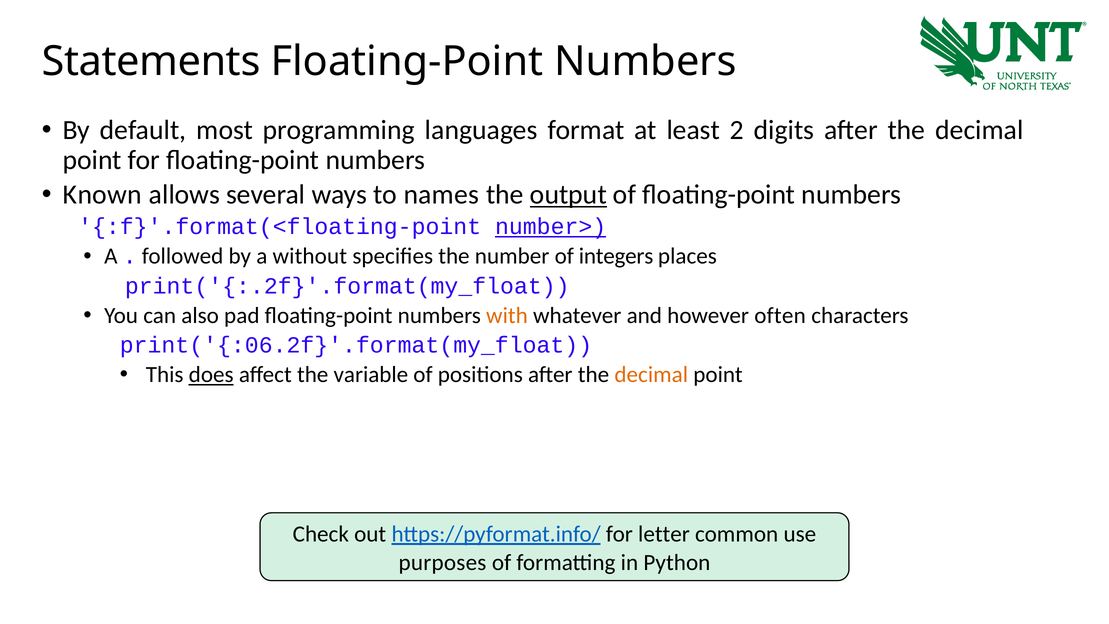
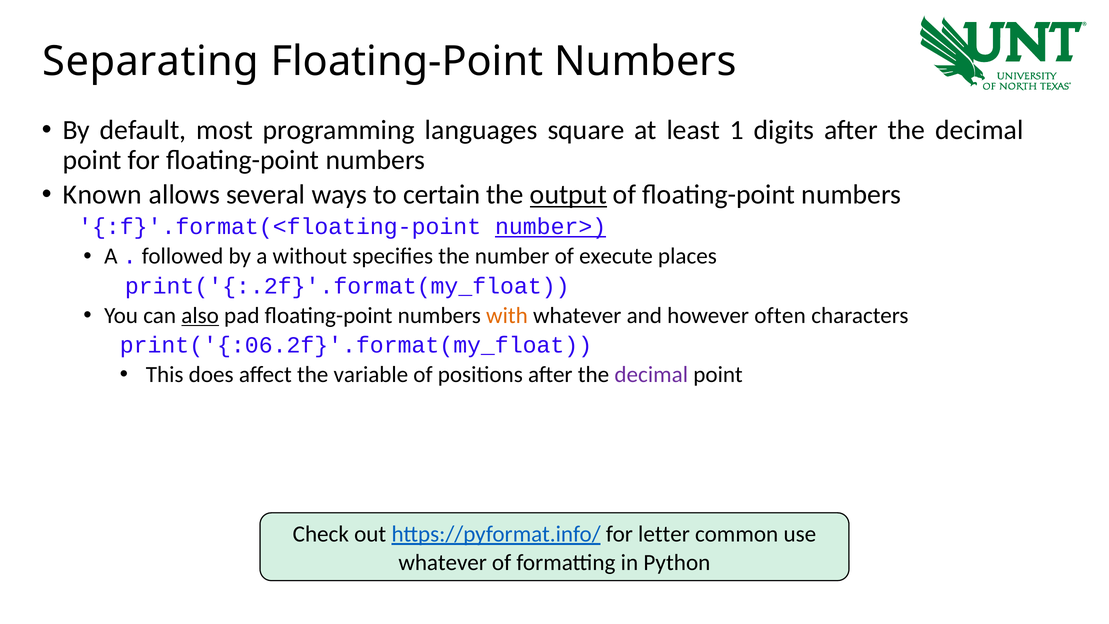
Statements: Statements -> Separating
format: format -> square
2: 2 -> 1
names: names -> certain
integers: integers -> execute
also underline: none -> present
does underline: present -> none
decimal at (651, 375) colour: orange -> purple
purposes at (442, 562): purposes -> whatever
